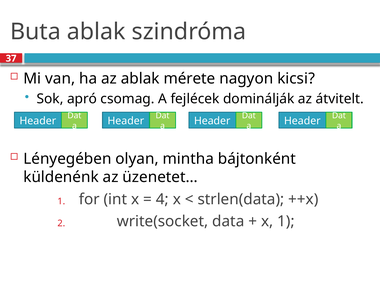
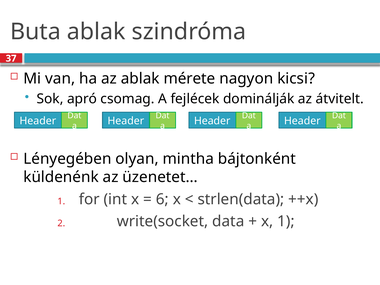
4: 4 -> 6
